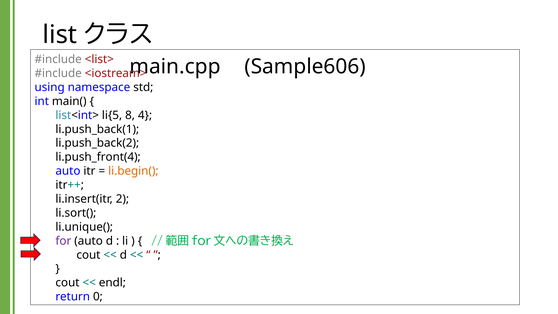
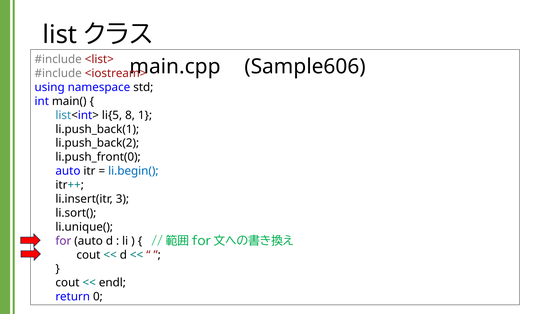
4: 4 -> 1
li.push_front(4: li.push_front(4 -> li.push_front(0
li.begin( colour: orange -> blue
2: 2 -> 3
